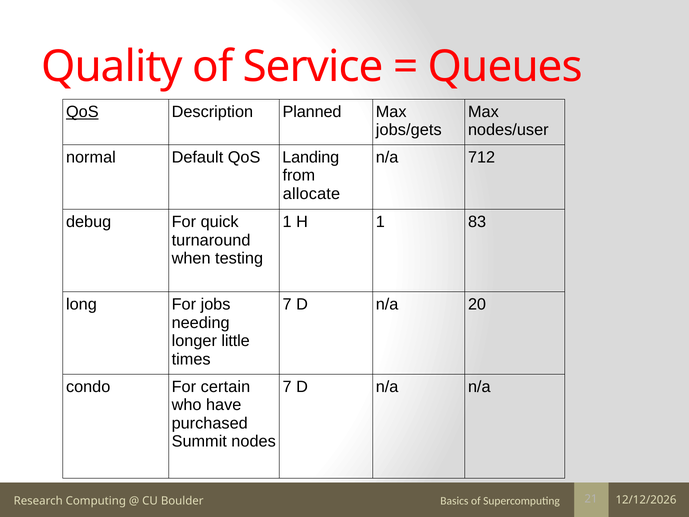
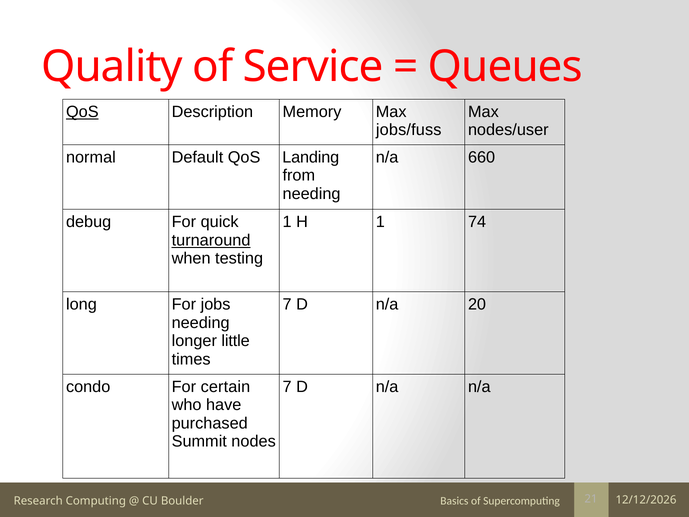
Planned: Planned -> Memory
jobs/gets: jobs/gets -> jobs/fuss
712: 712 -> 660
allocate at (311, 194): allocate -> needing
83: 83 -> 74
turnaround underline: none -> present
